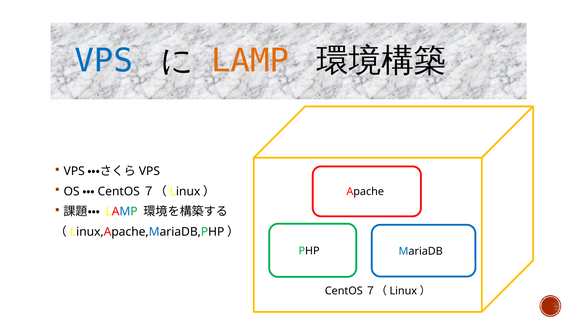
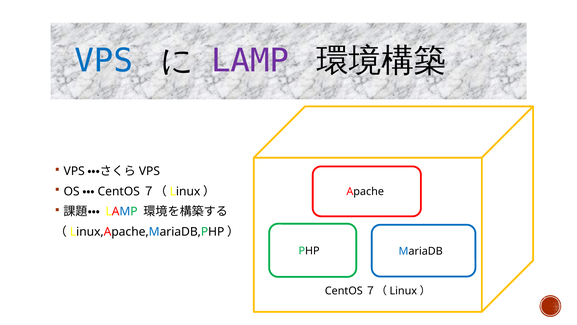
LAMP at (250, 61) colour: orange -> purple
